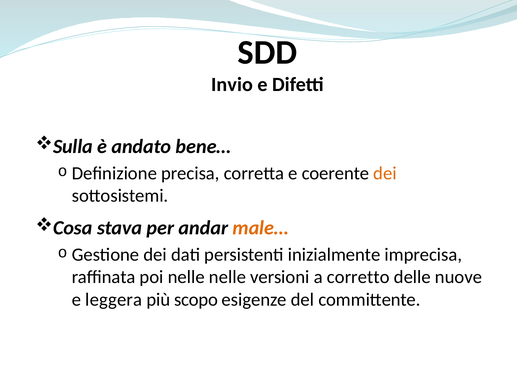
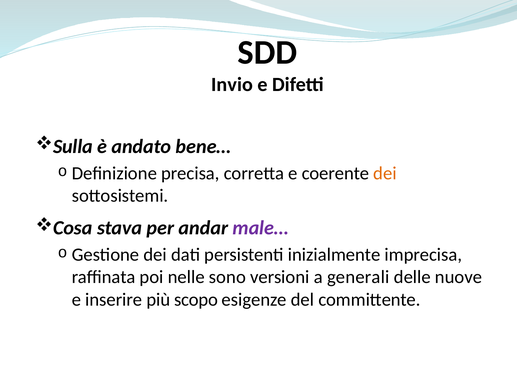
male… colour: orange -> purple
nelle nelle: nelle -> sono
corretto: corretto -> generali
leggera: leggera -> inserire
